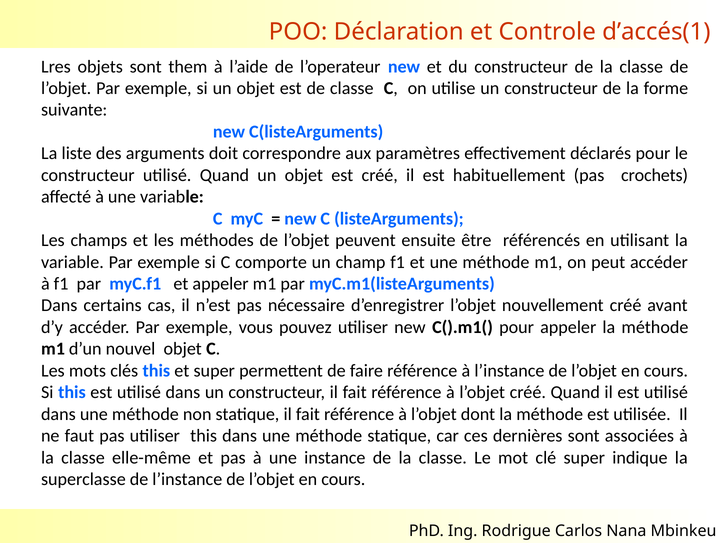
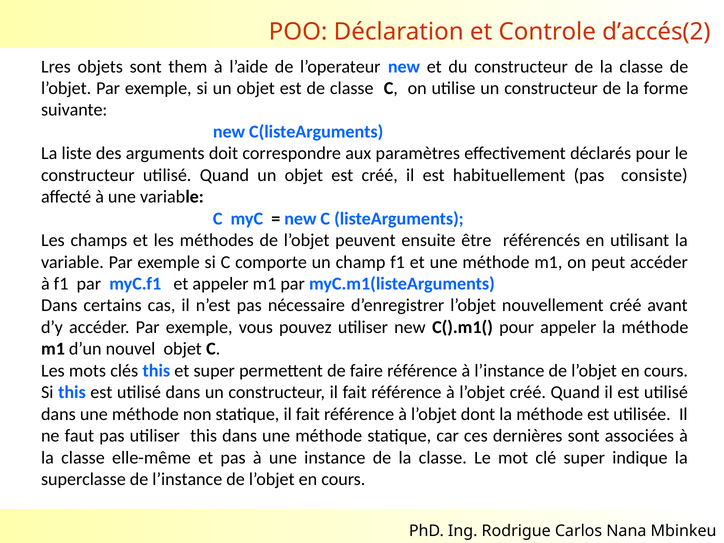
d’accés(1: d’accés(1 -> d’accés(2
crochets: crochets -> consiste
